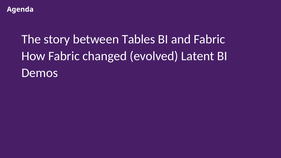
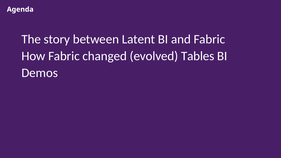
Tables: Tables -> Latent
Latent: Latent -> Tables
